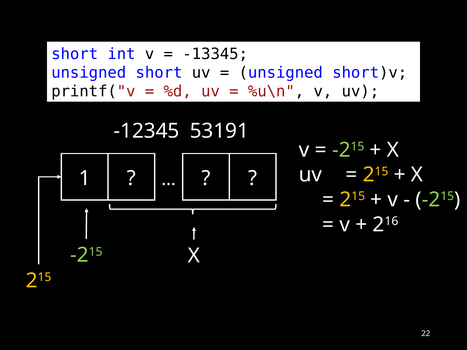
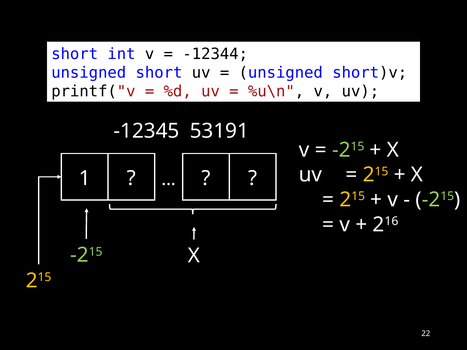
-13345: -13345 -> -12344
